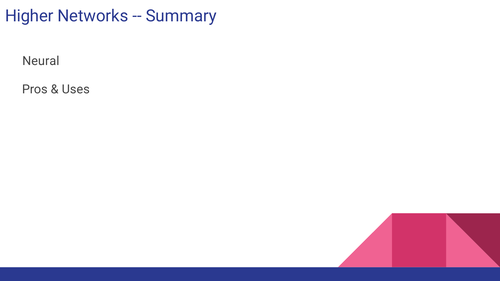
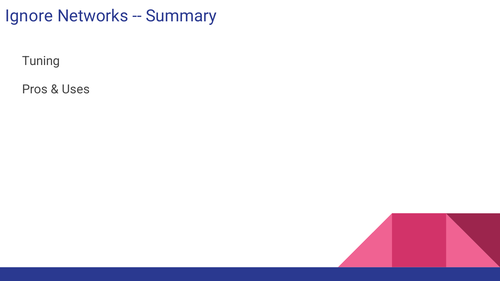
Higher: Higher -> Ignore
Neural: Neural -> Tuning
